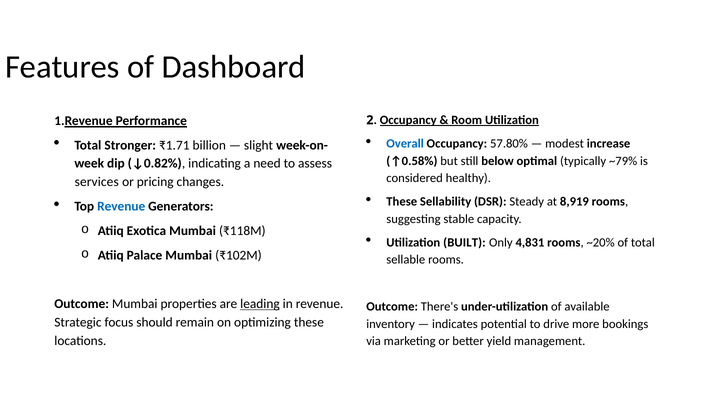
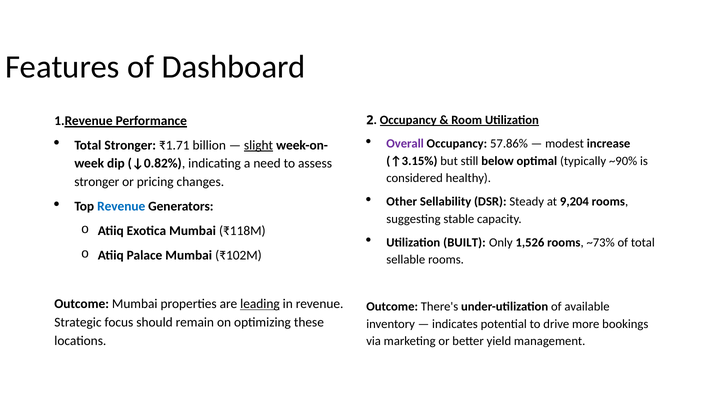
Overall colour: blue -> purple
57.80%: 57.80% -> 57.86%
slight underline: none -> present
↑0.58%: ↑0.58% -> ↑3.15%
~79%: ~79% -> ~90%
services at (97, 182): services -> stronger
These at (402, 202): These -> Other
8,919: 8,919 -> 9,204
4,831: 4,831 -> 1,526
~20%: ~20% -> ~73%
